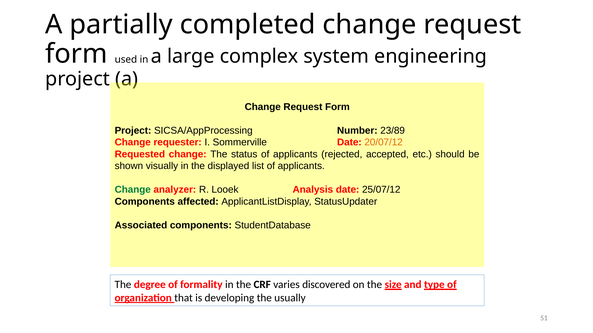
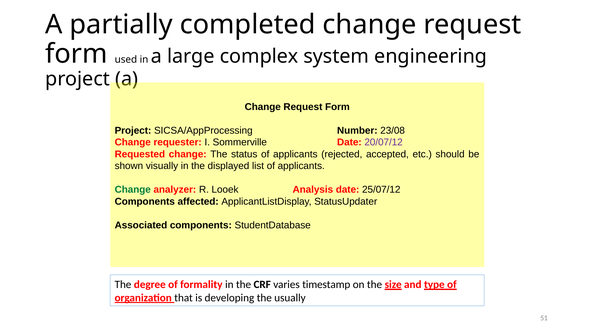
23/89: 23/89 -> 23/08
20/07/12 colour: orange -> purple
discovered: discovered -> timestamp
